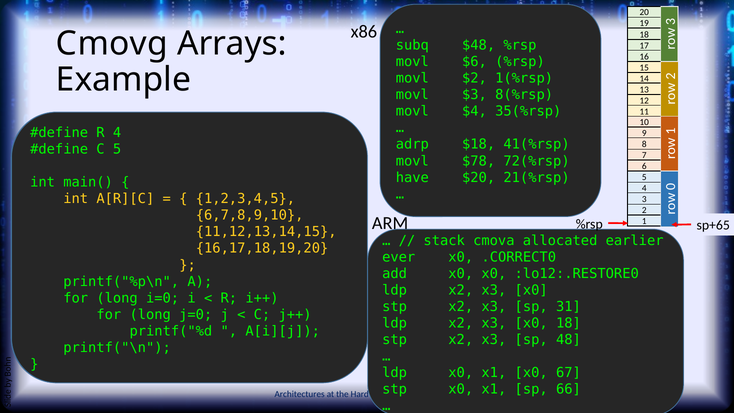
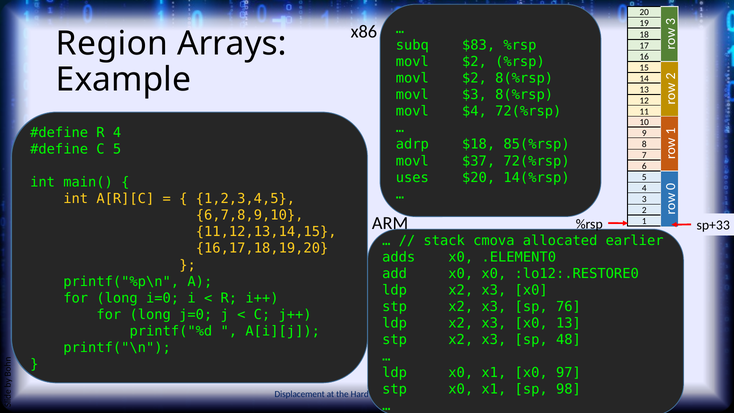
Cmovg: Cmovg -> Region
$48: $48 -> $83
$6 at (474, 62): $6 -> $2
$2 1(%rsp: 1(%rsp -> 8(%rsp
$4 35(%rsp: 35(%rsp -> 72(%rsp
41(%rsp: 41(%rsp -> 85(%rsp
$78: $78 -> $37
have: have -> uses
21(%rsp: 21(%rsp -> 14(%rsp
sp+65: sp+65 -> sp+33
ever: ever -> adds
.CORRECT0: .CORRECT0 -> .ELEMENT0
31: 31 -> 76
x0 18: 18 -> 13
67: 67 -> 97
66: 66 -> 98
Architectures: Architectures -> Displacement
